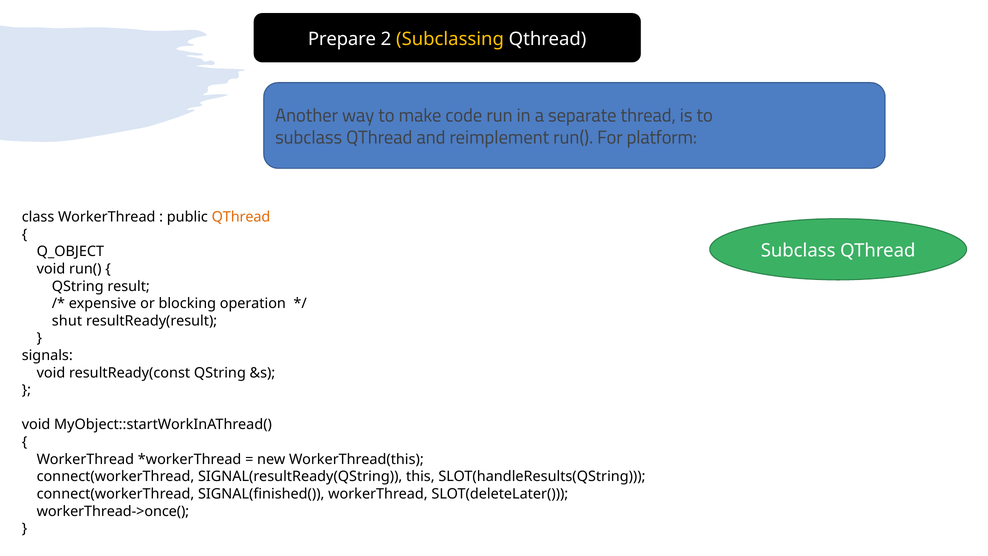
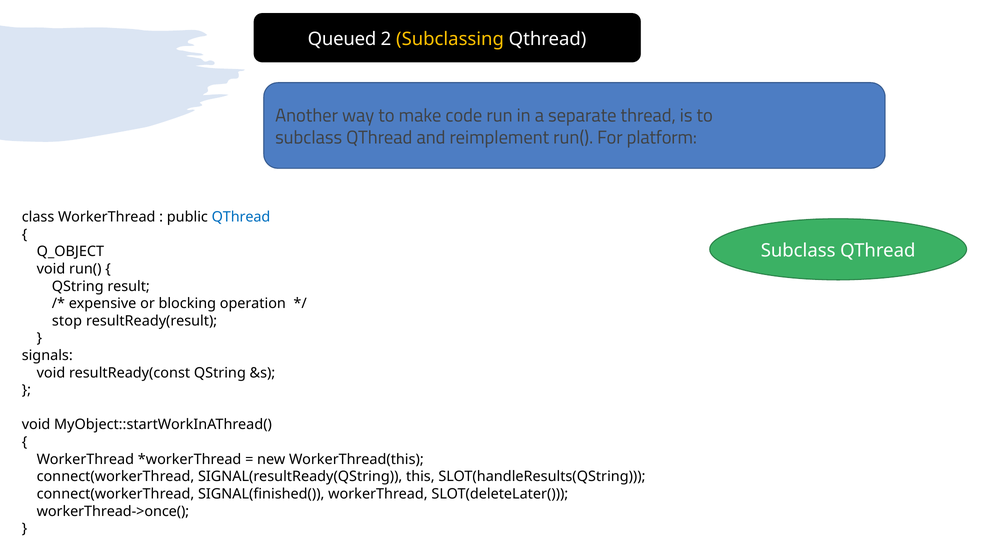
Prepare: Prepare -> Queued
QThread at (241, 217) colour: orange -> blue
shut: shut -> stop
